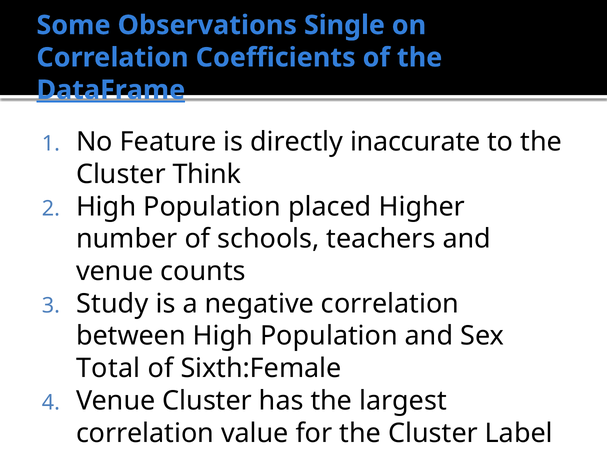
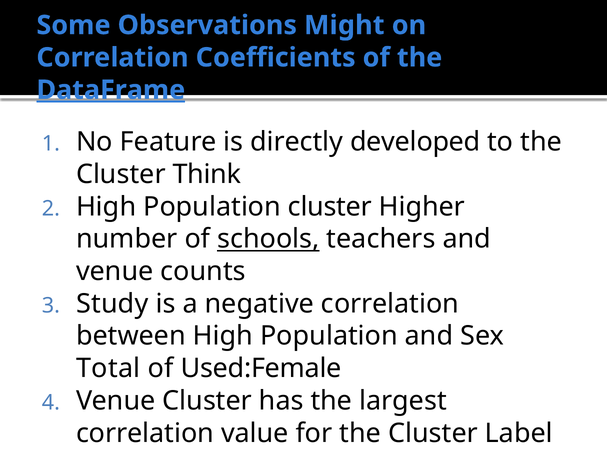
Single: Single -> Might
inaccurate: inaccurate -> developed
Population placed: placed -> cluster
schools underline: none -> present
Sixth:Female: Sixth:Female -> Used:Female
